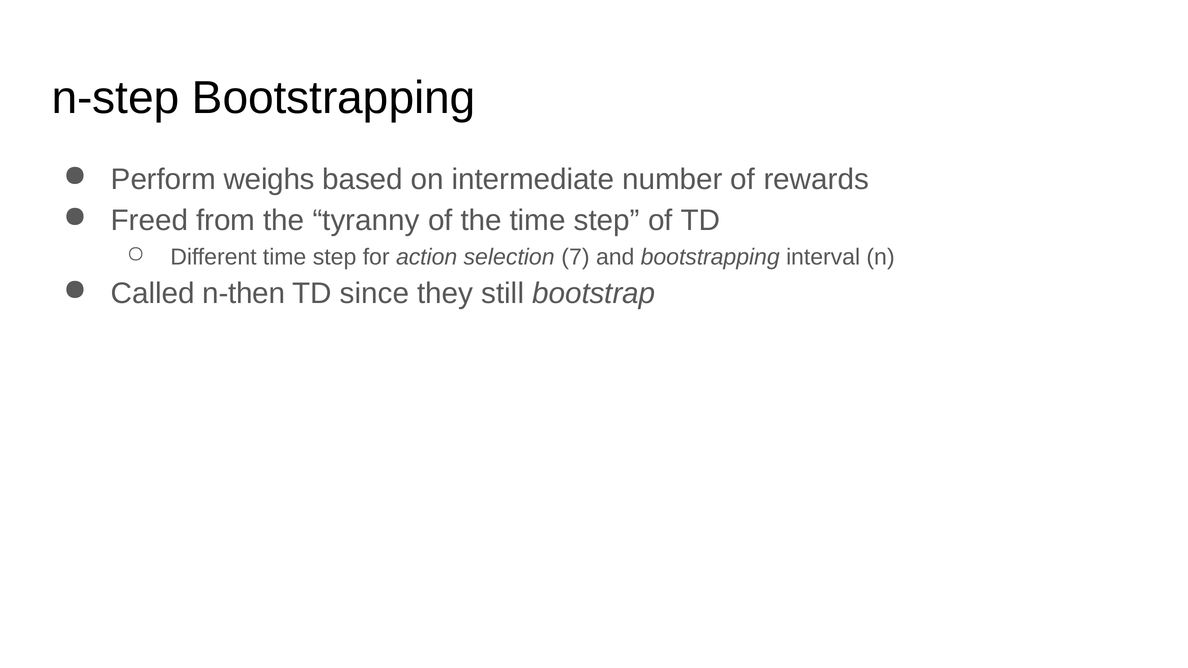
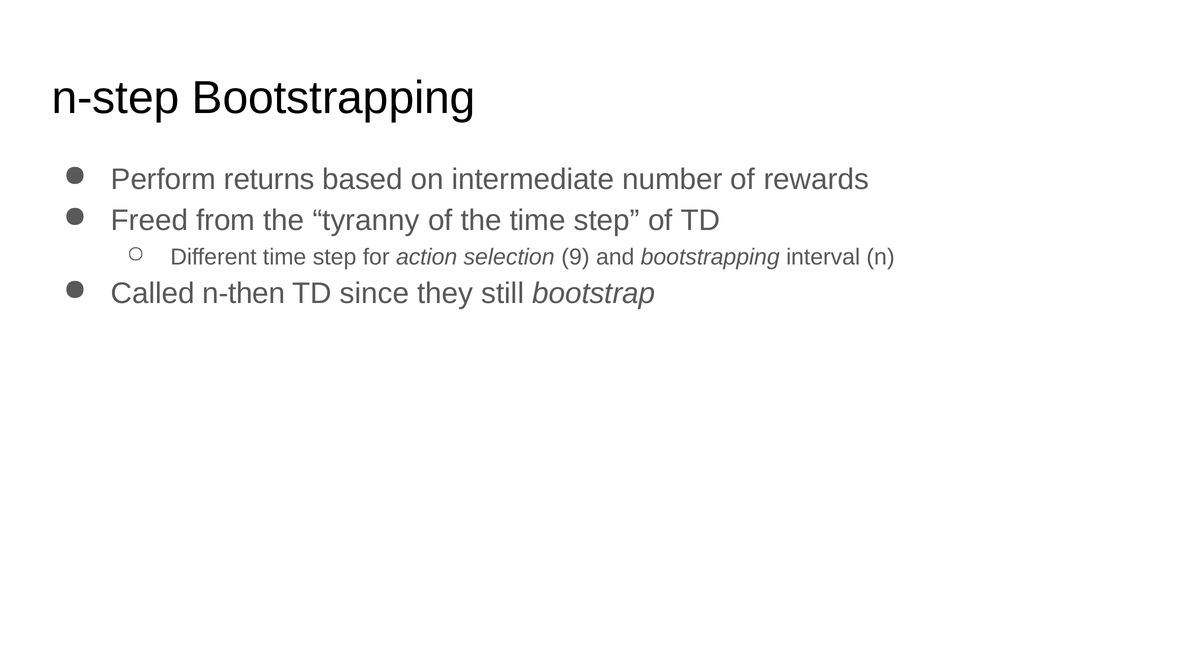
weighs: weighs -> returns
7: 7 -> 9
